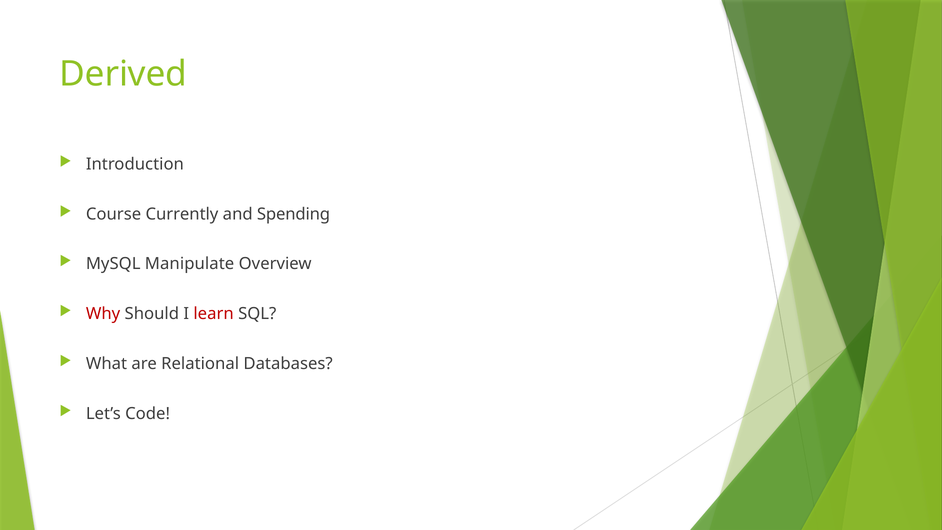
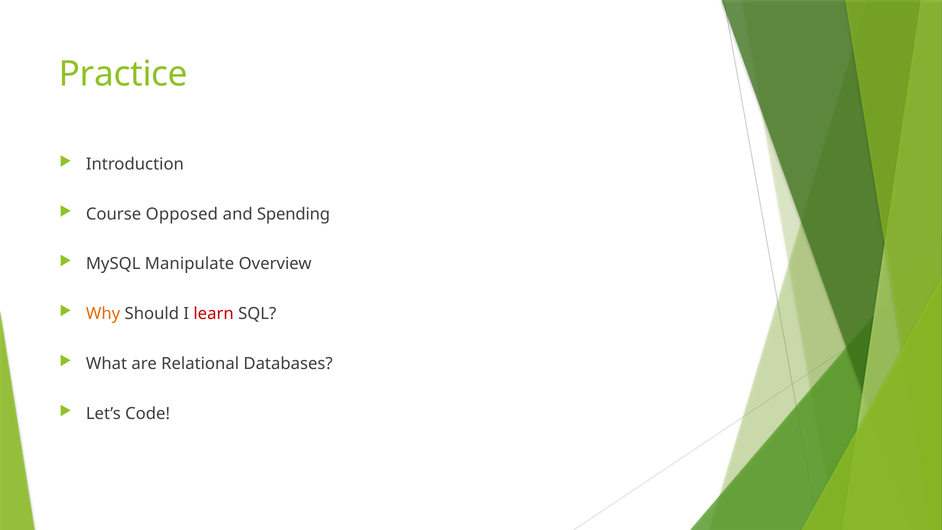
Derived: Derived -> Practice
Currently: Currently -> Opposed
Why colour: red -> orange
